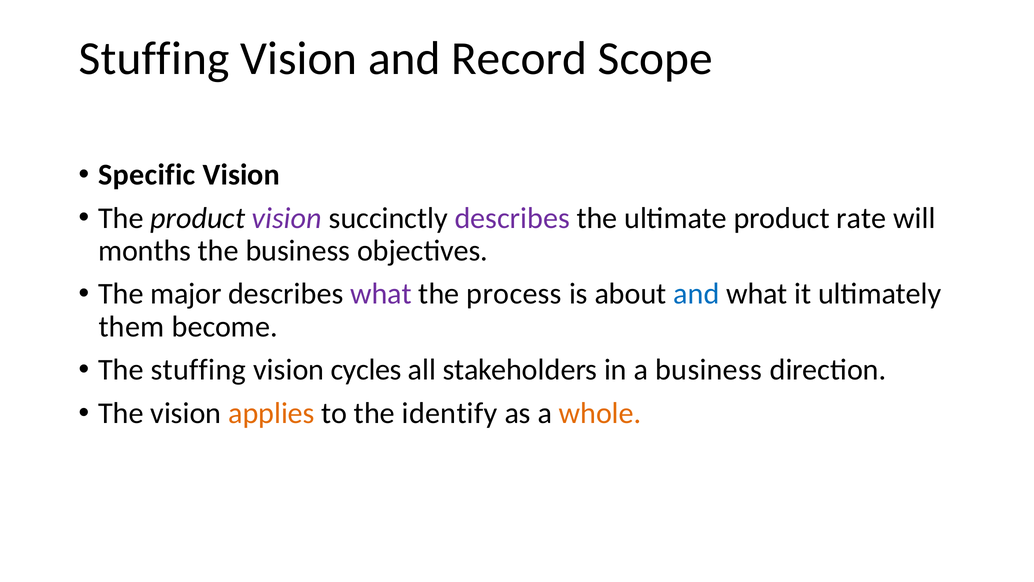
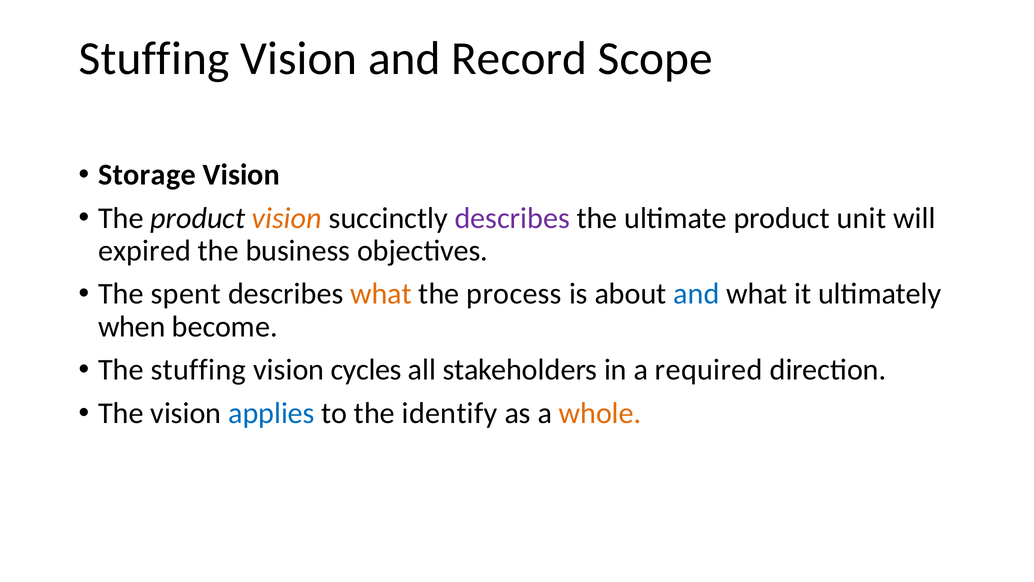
Specific: Specific -> Storage
vision at (287, 218) colour: purple -> orange
rate: rate -> unit
months: months -> expired
major: major -> spent
what at (381, 294) colour: purple -> orange
them: them -> when
a business: business -> required
applies colour: orange -> blue
